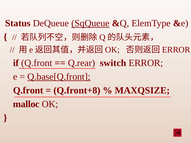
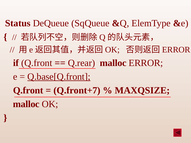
SqQueue underline: present -> none
Q.rear switch: switch -> malloc
Q.front+8: Q.front+8 -> Q.front+7
